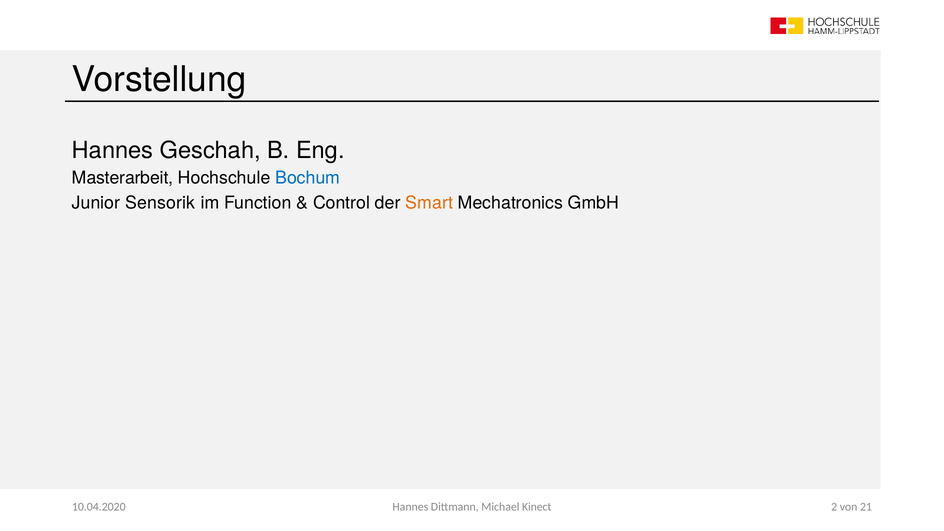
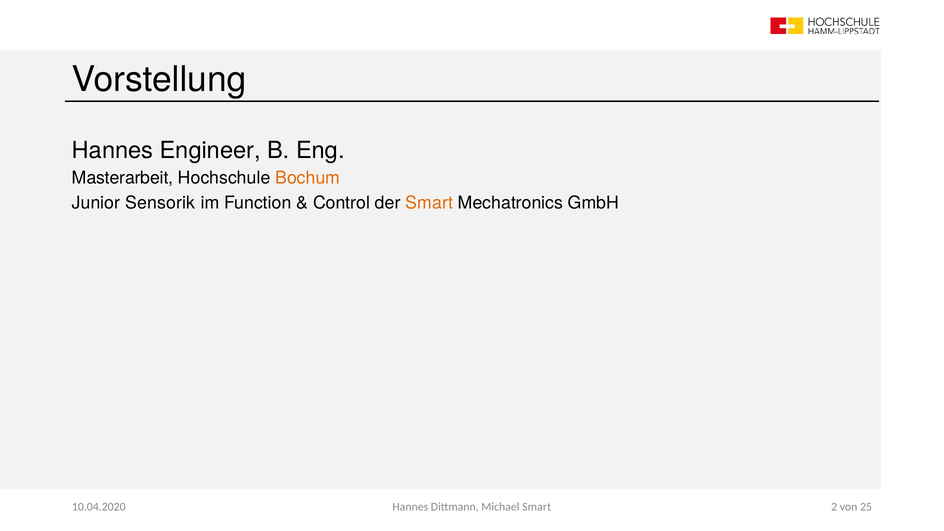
Geschah: Geschah -> Engineer
Bochum colour: blue -> orange
Michael Kinect: Kinect -> Smart
21: 21 -> 25
